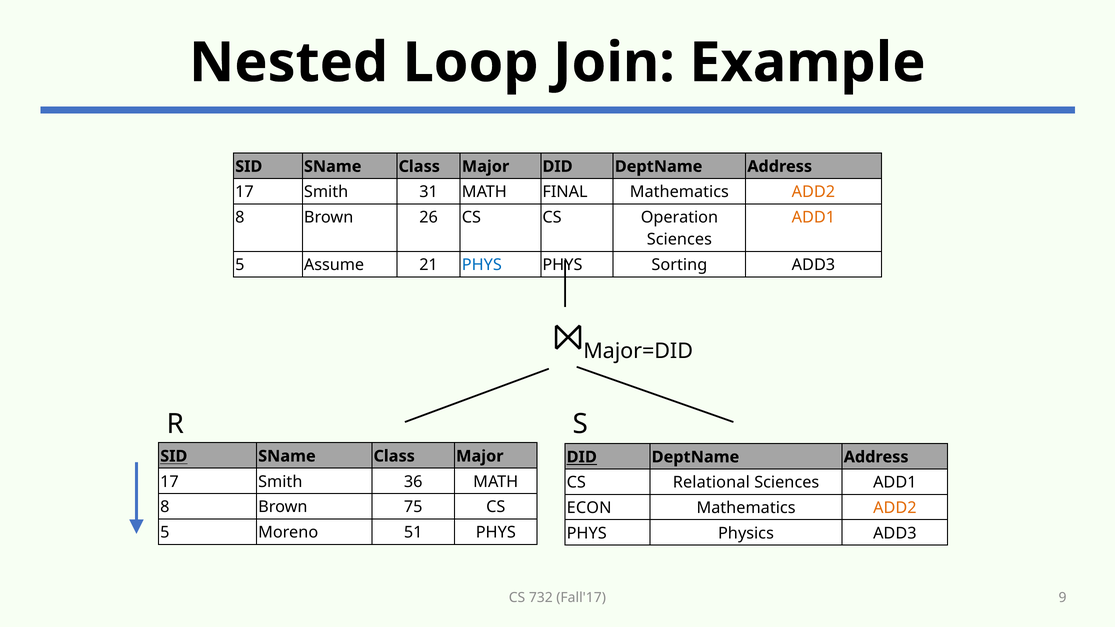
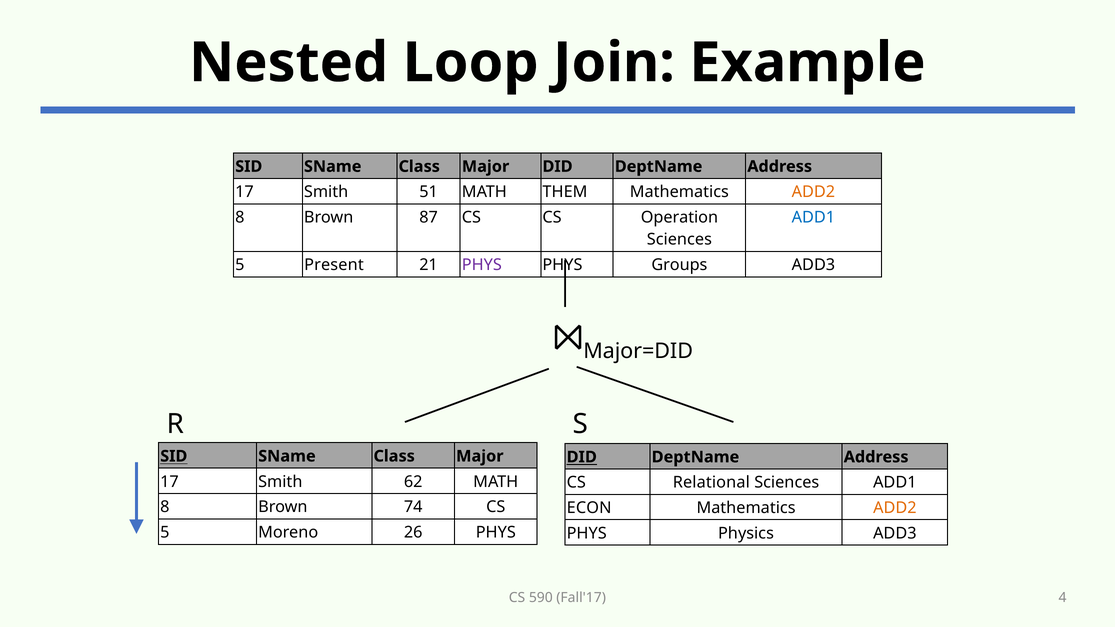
31: 31 -> 51
FINAL: FINAL -> THEM
26: 26 -> 87
ADD1 at (813, 218) colour: orange -> blue
Assume: Assume -> Present
PHYS at (482, 265) colour: blue -> purple
Sorting: Sorting -> Groups
36: 36 -> 62
75: 75 -> 74
51: 51 -> 26
732: 732 -> 590
9: 9 -> 4
